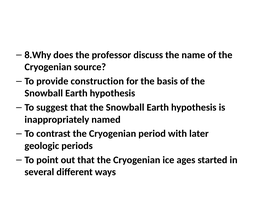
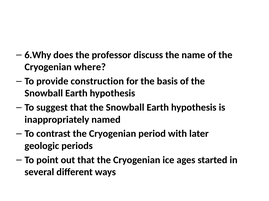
8.Why: 8.Why -> 6.Why
source: source -> where
